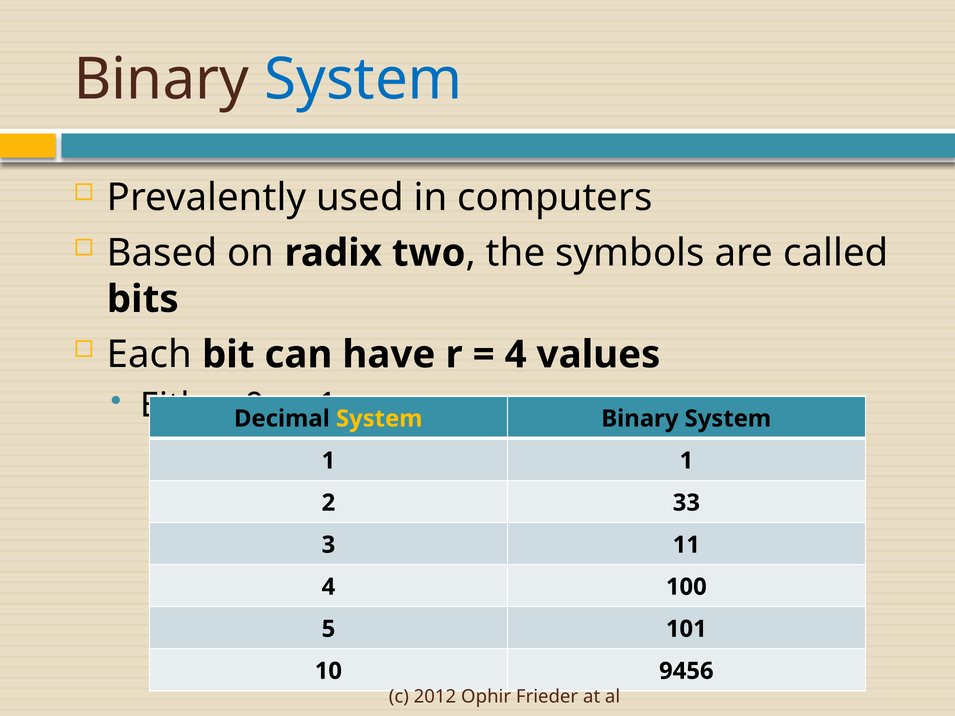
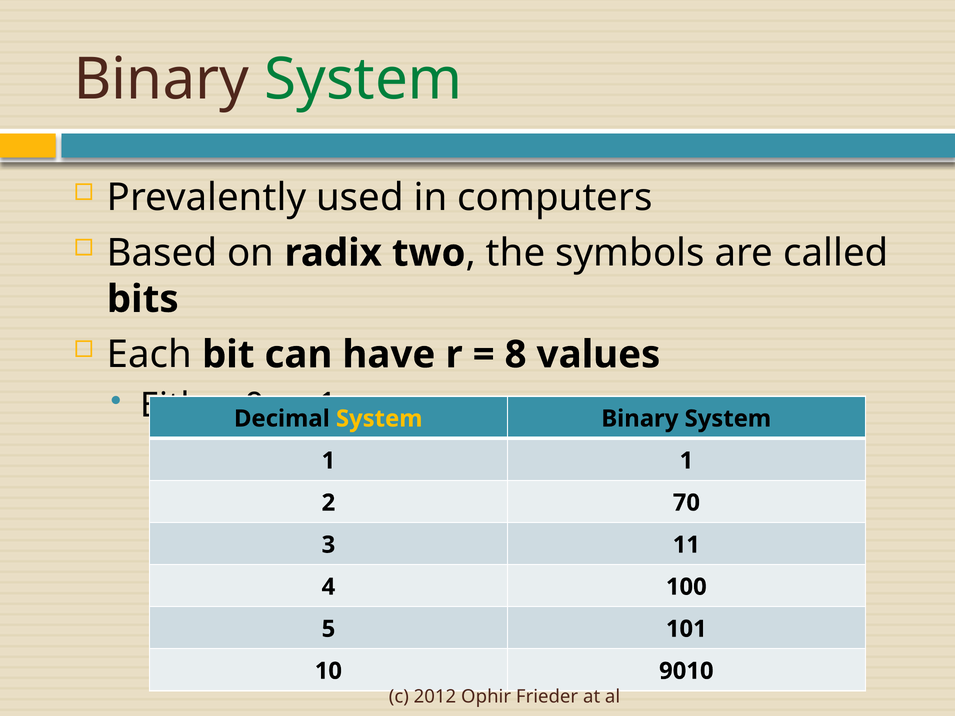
System at (363, 80) colour: blue -> green
4 at (516, 355): 4 -> 8
33: 33 -> 70
9456: 9456 -> 9010
